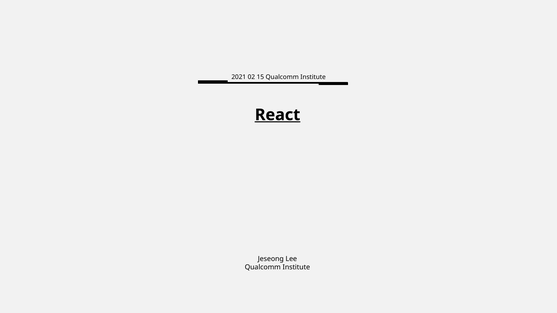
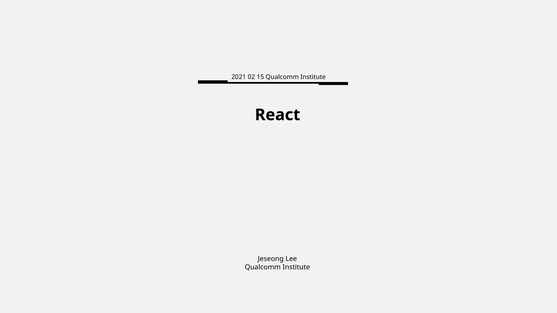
React underline: present -> none
